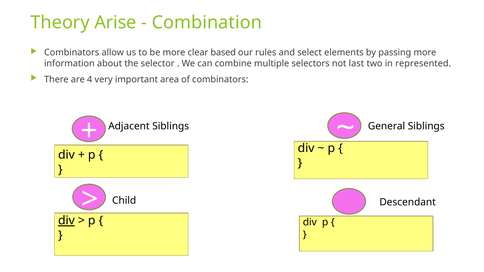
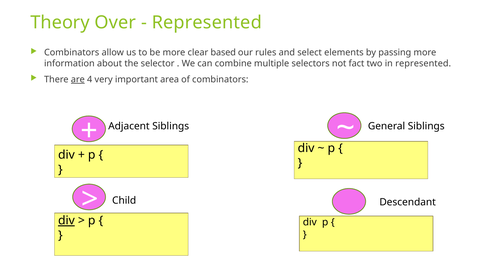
Arise: Arise -> Over
Combination at (207, 23): Combination -> Represented
last: last -> fact
are underline: none -> present
